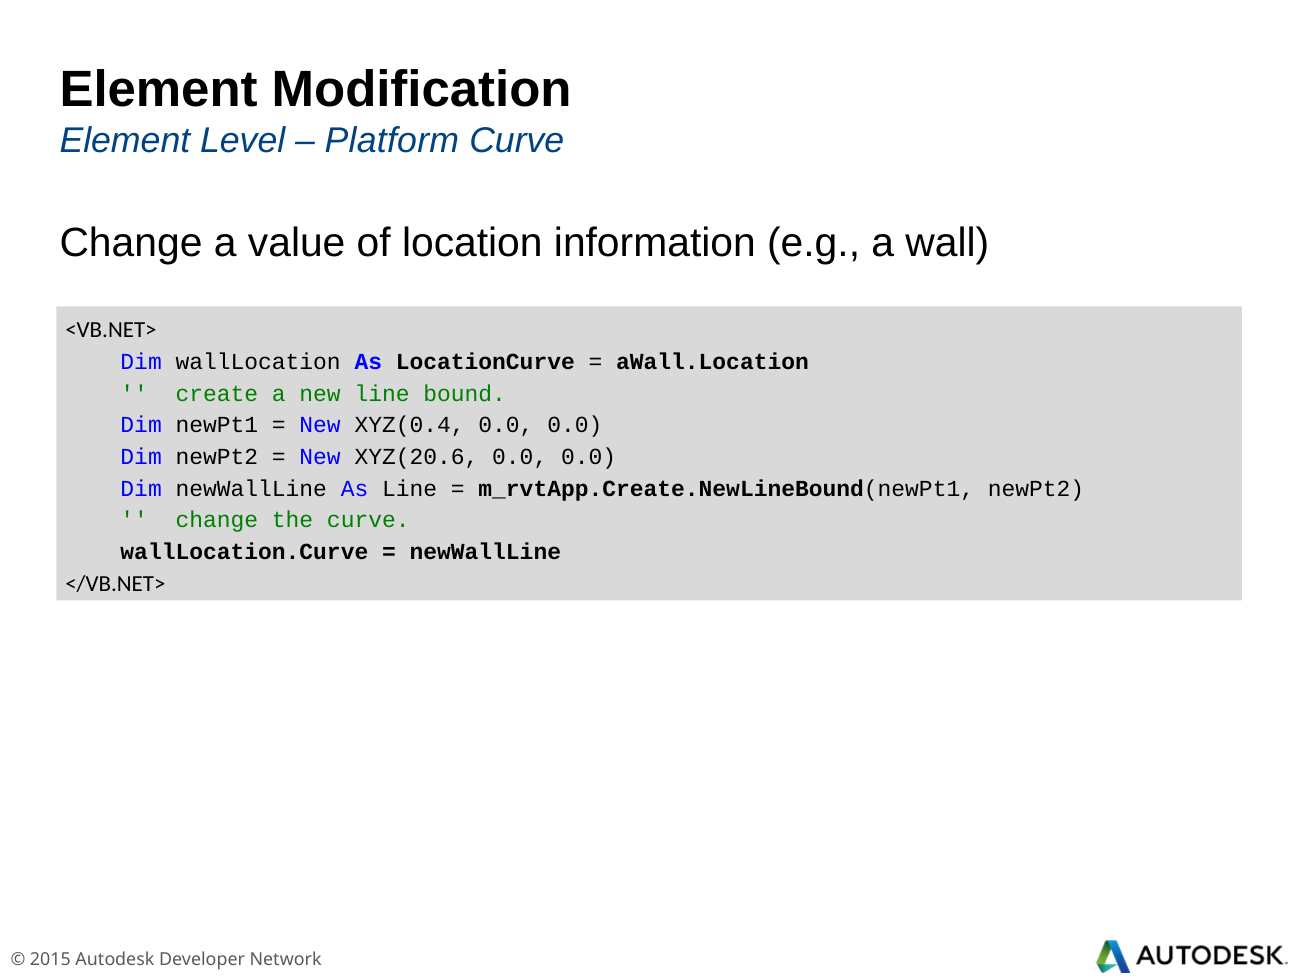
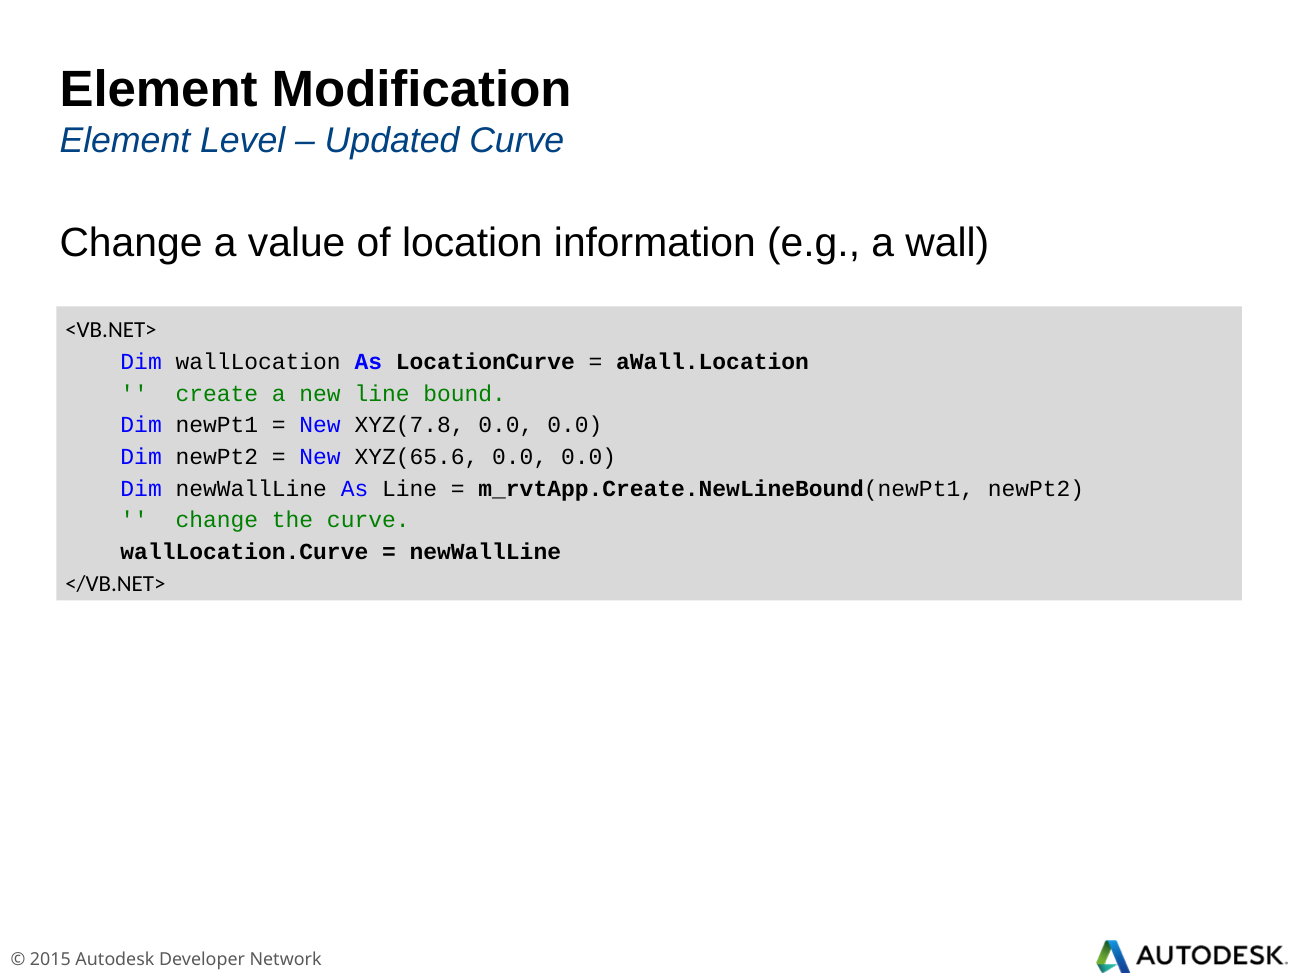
Platform: Platform -> Updated
XYZ(0.4: XYZ(0.4 -> XYZ(7.8
XYZ(20.6: XYZ(20.6 -> XYZ(65.6
